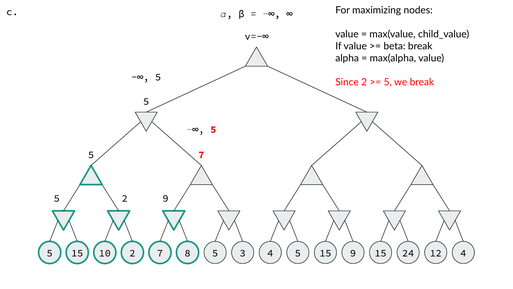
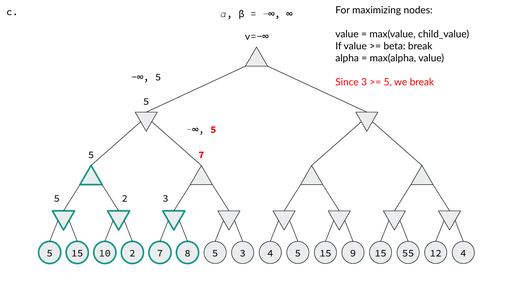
Since 2: 2 -> 3
2 9: 9 -> 3
24: 24 -> 55
